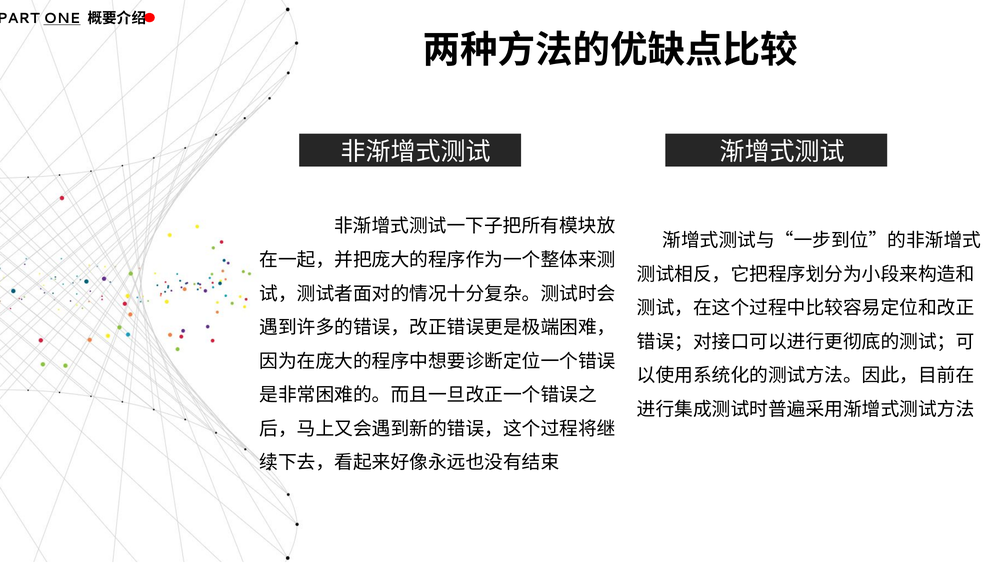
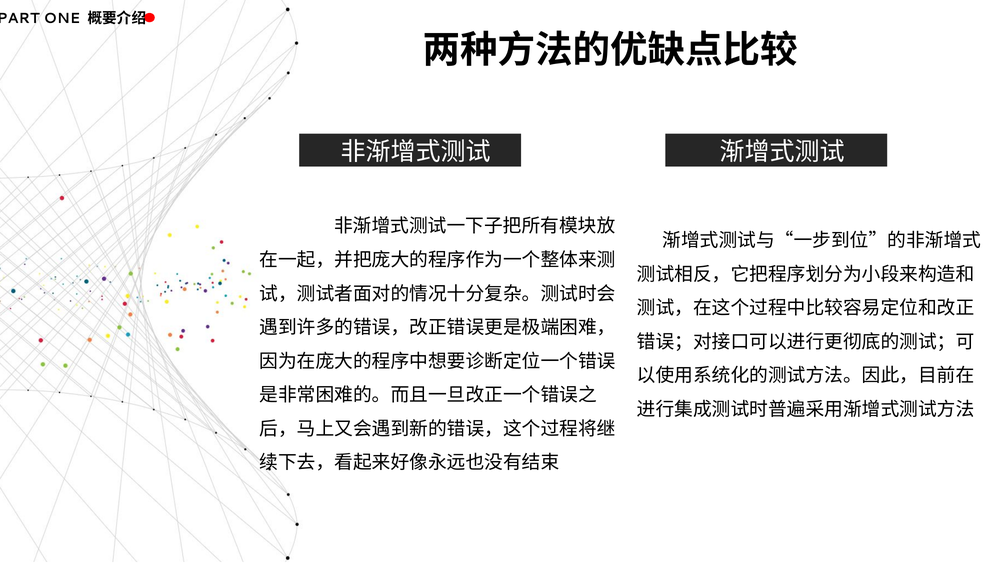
ONE underline: present -> none
